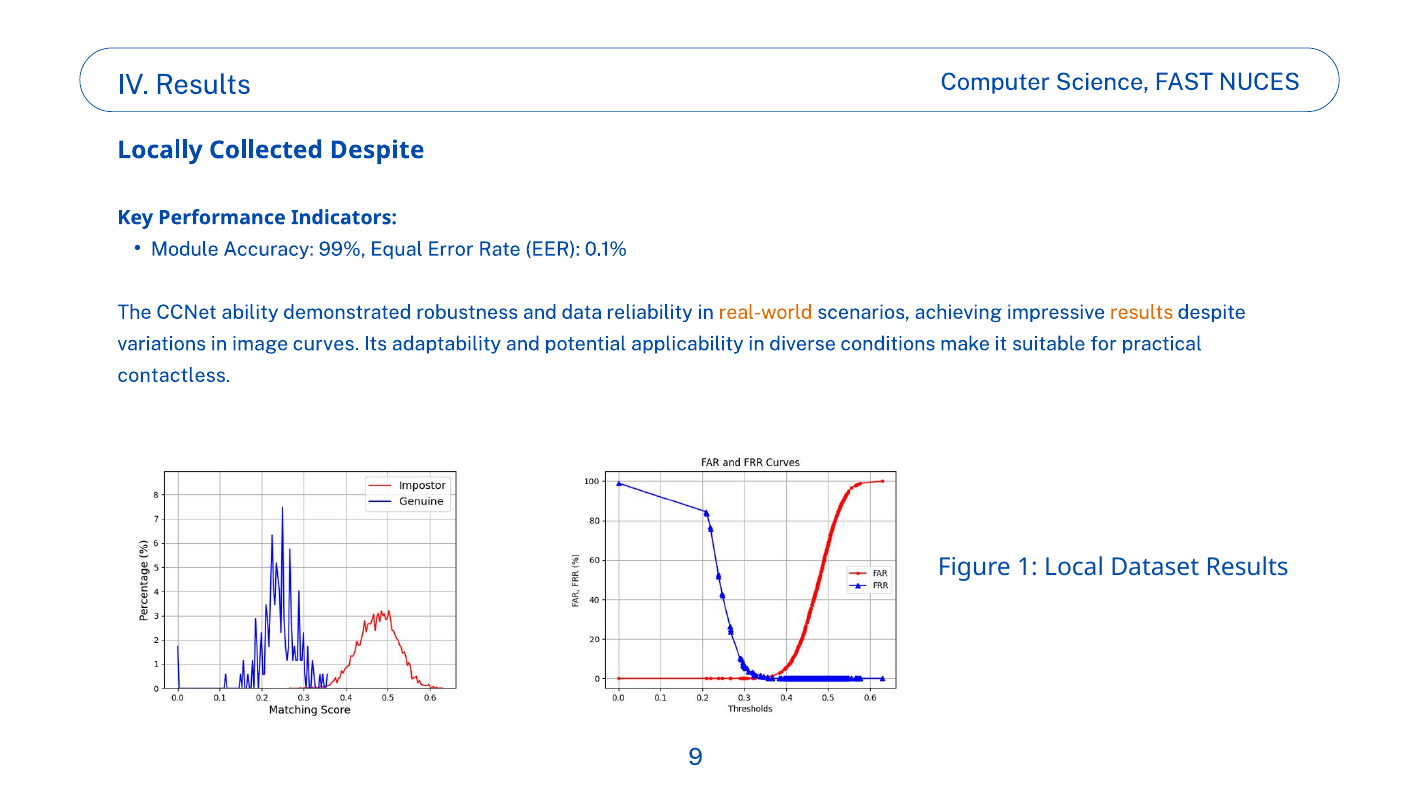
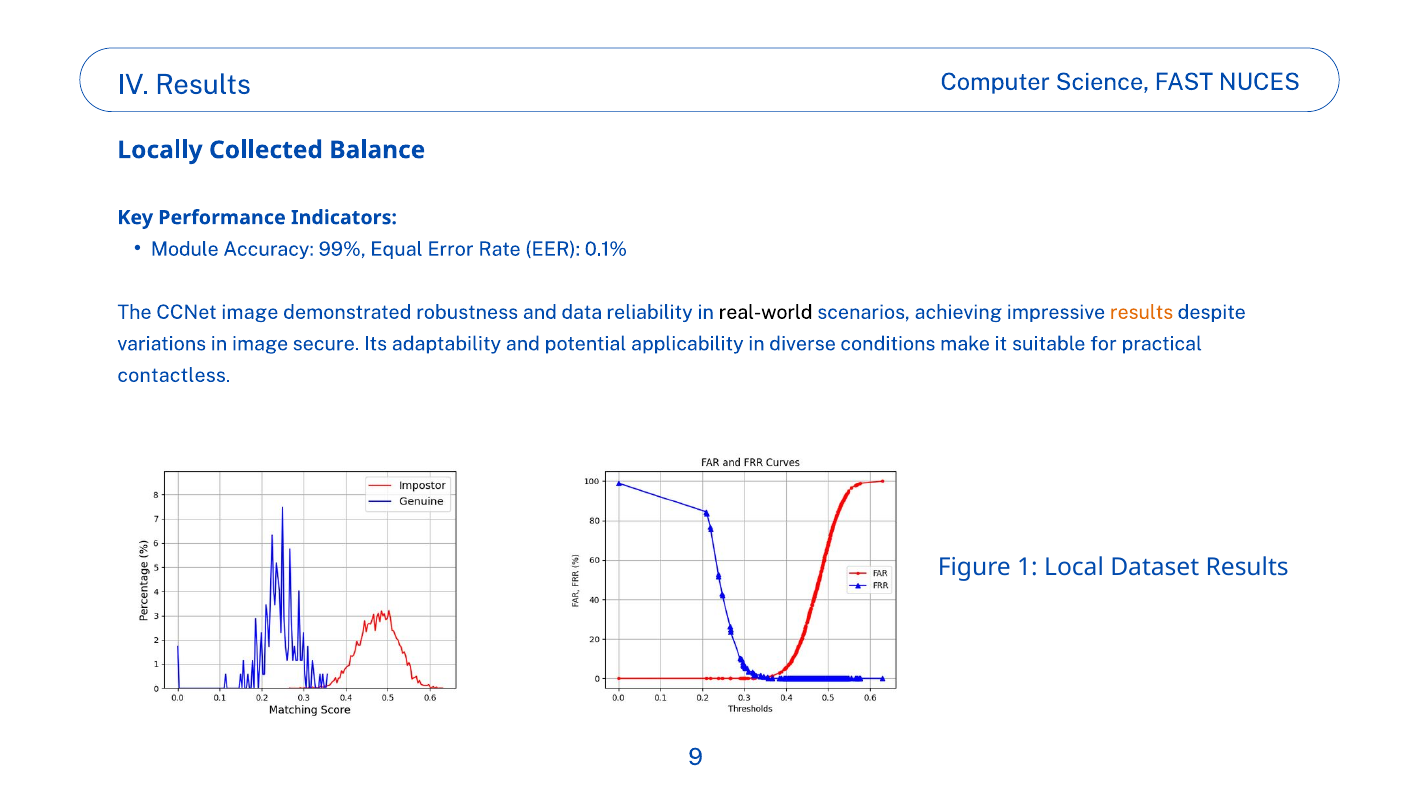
Collected Despite: Despite -> Balance
CCNet ability: ability -> image
real-world colour: orange -> black
curves: curves -> secure
